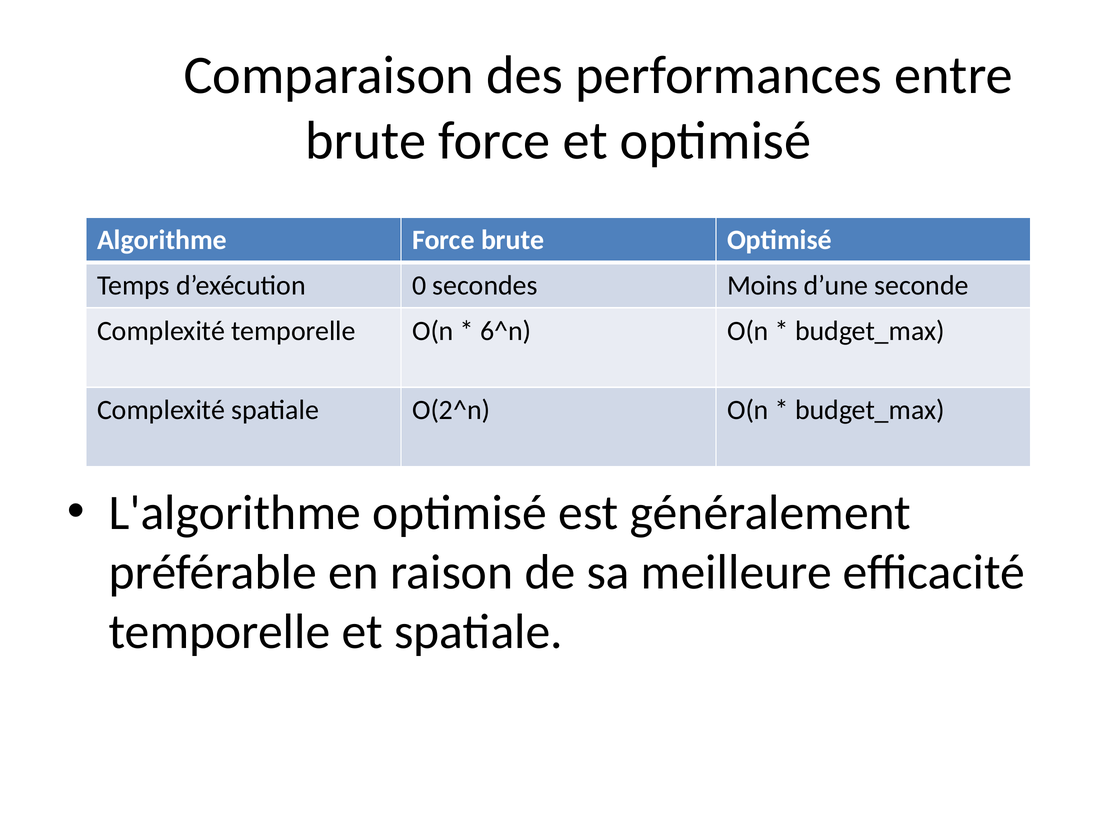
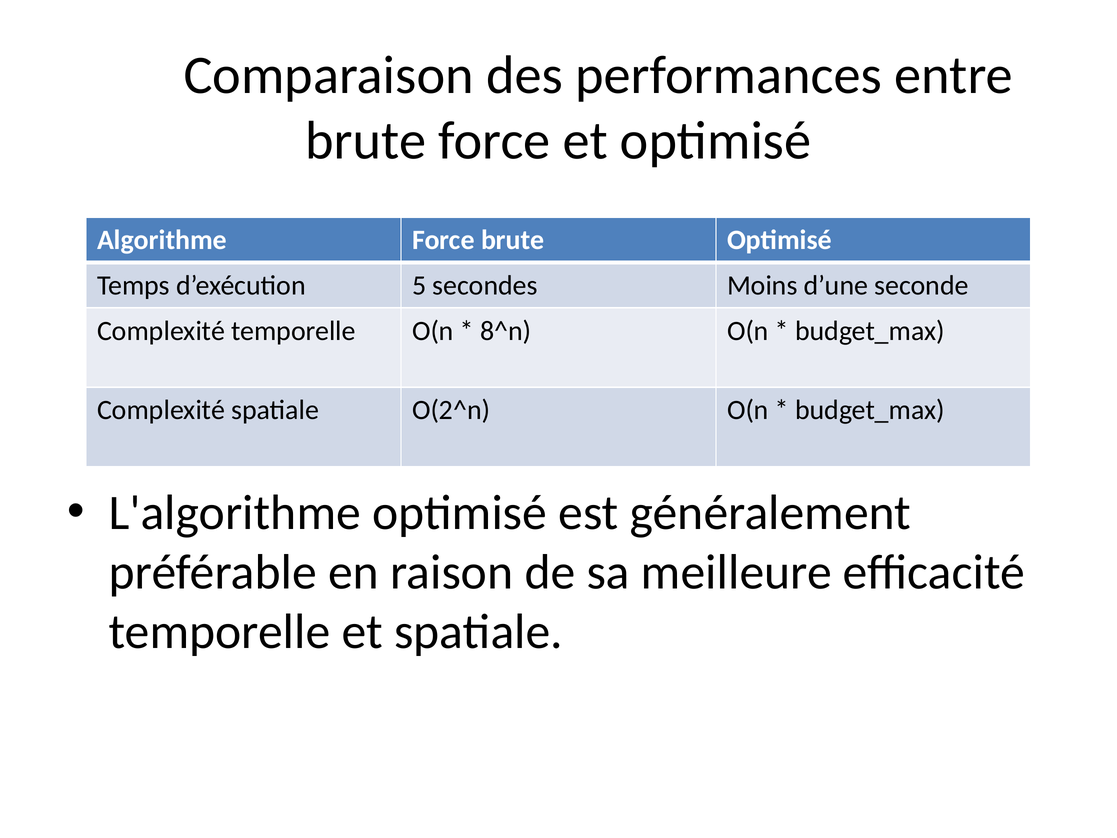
0: 0 -> 5
6^n: 6^n -> 8^n
